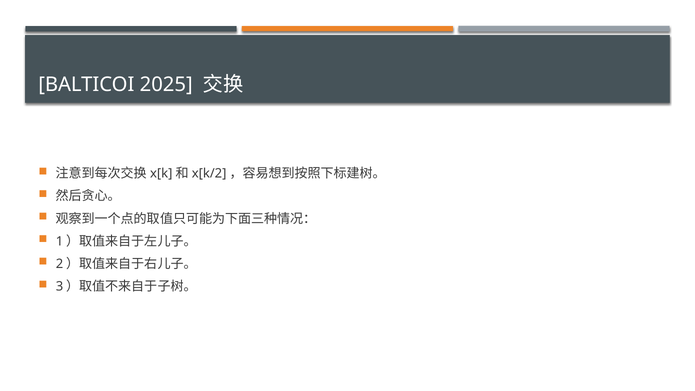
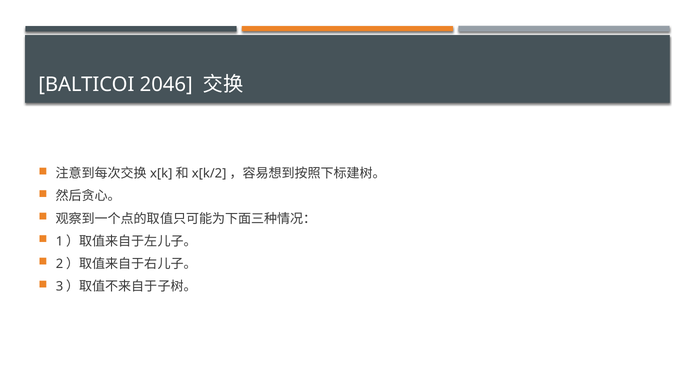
2025: 2025 -> 2046
